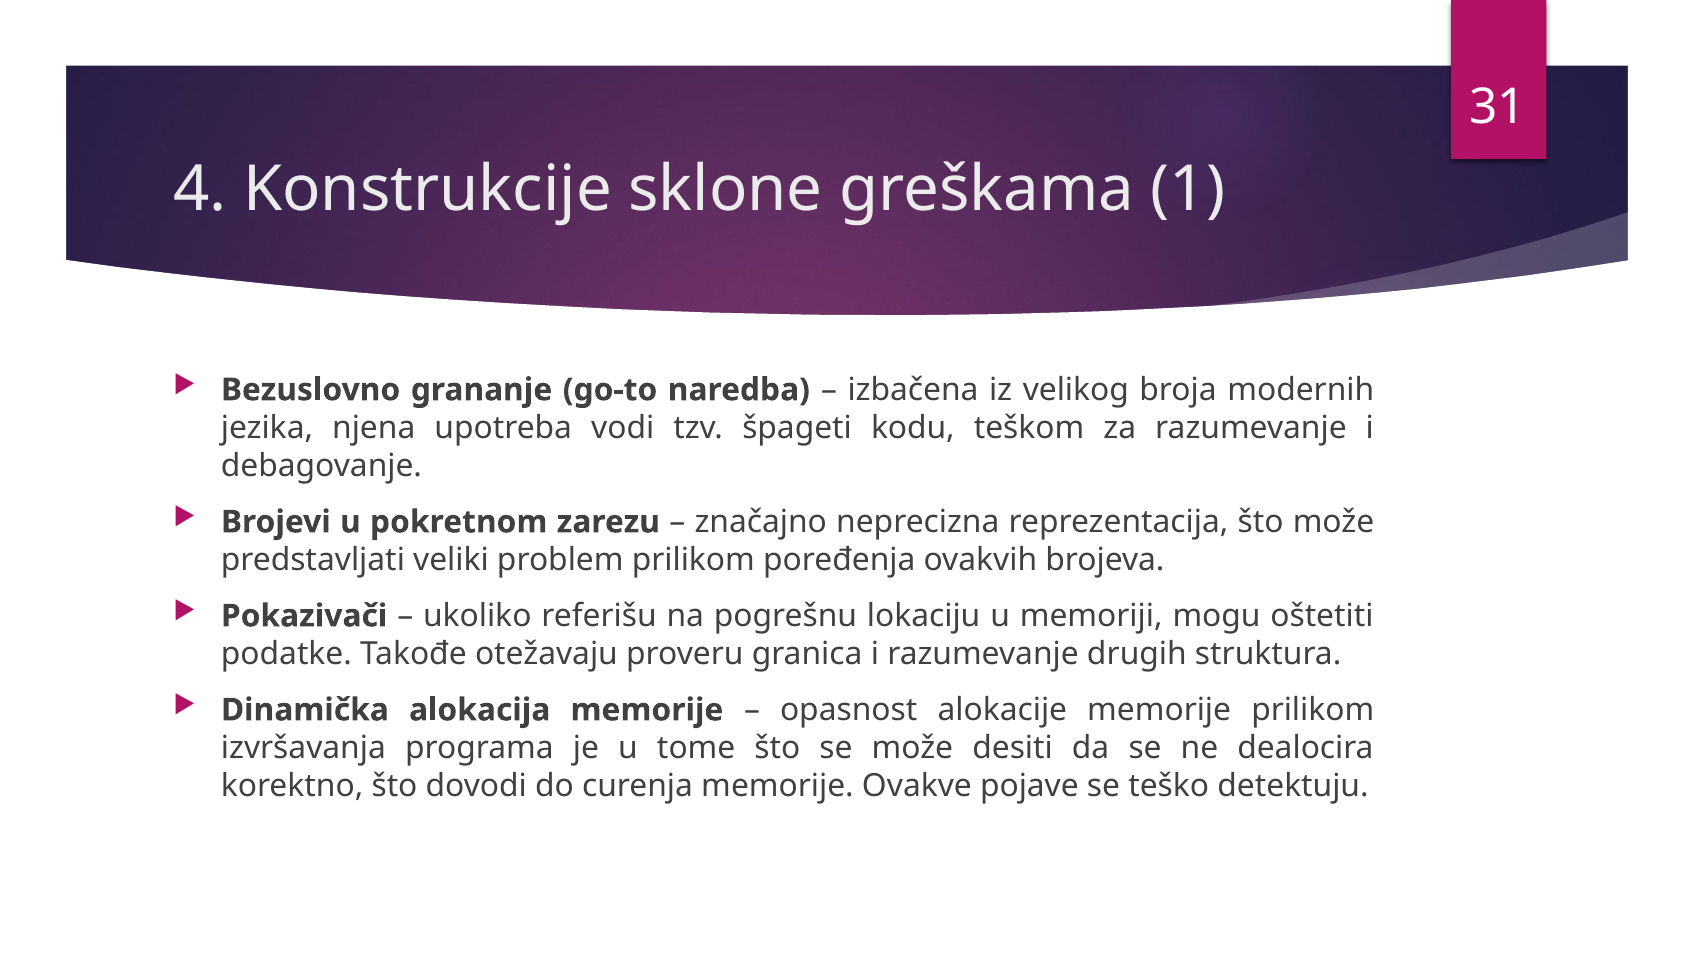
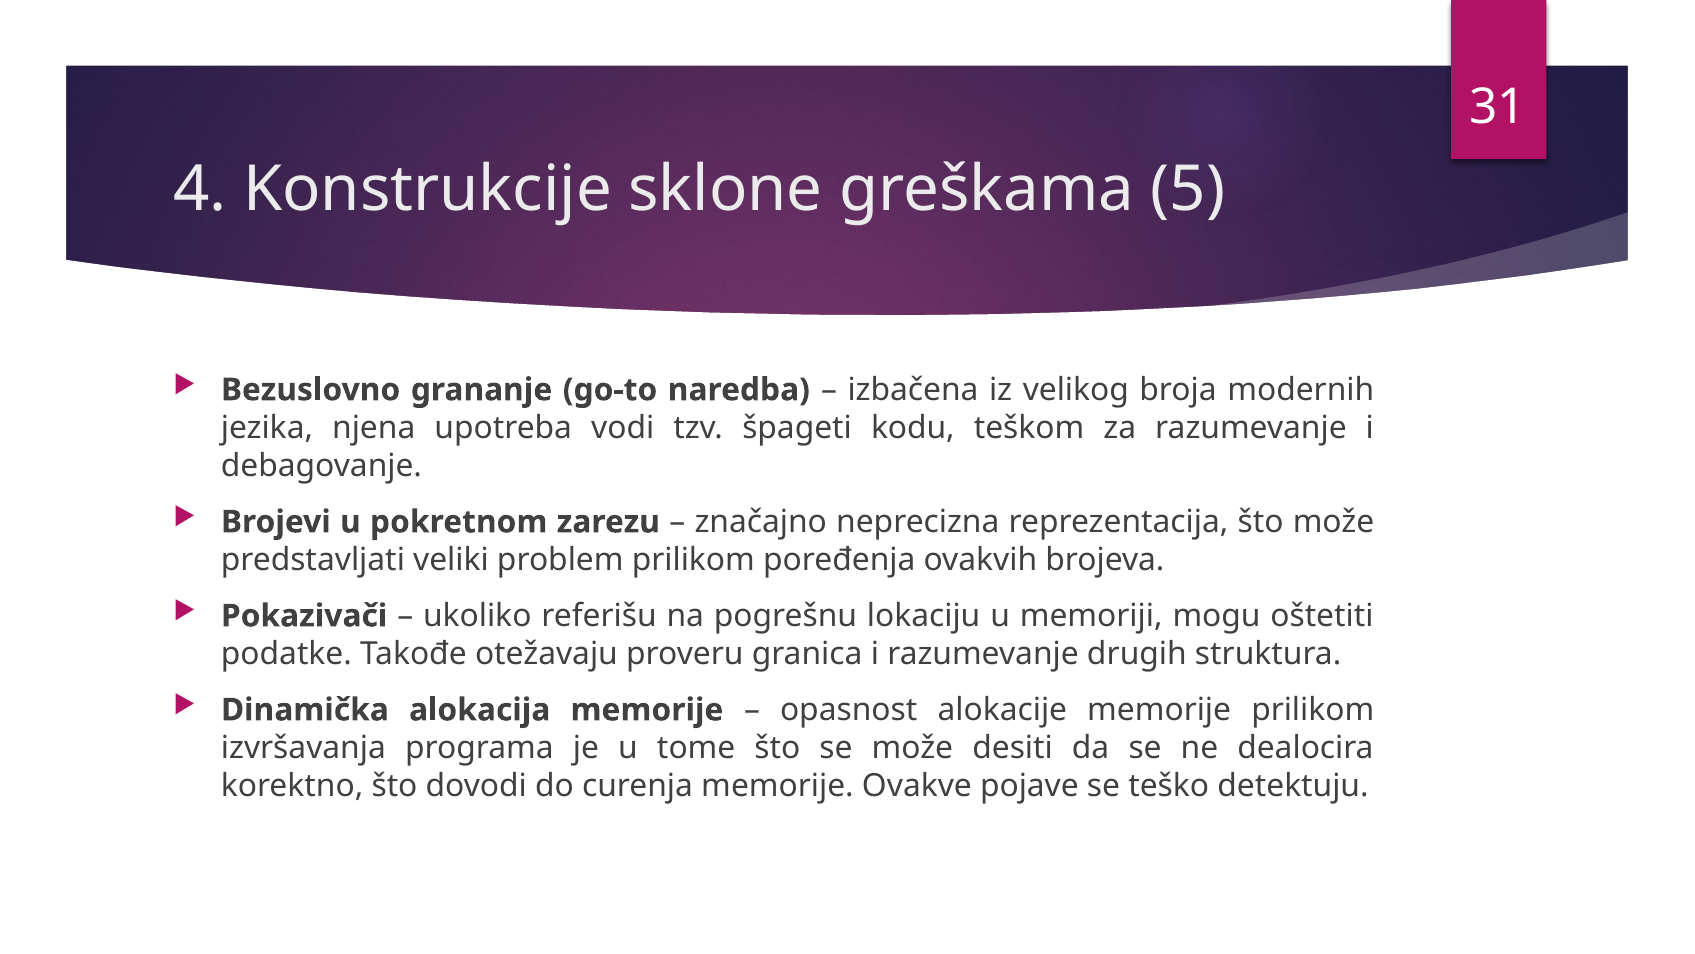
1: 1 -> 5
